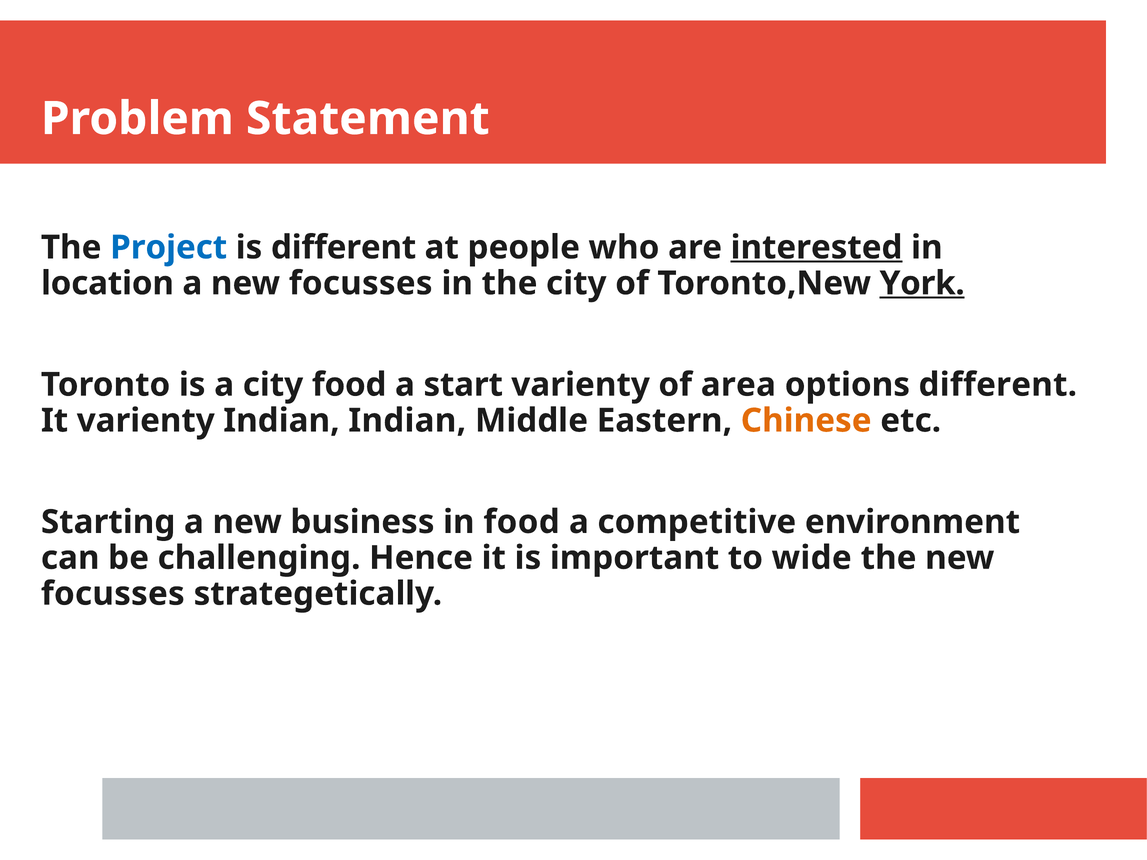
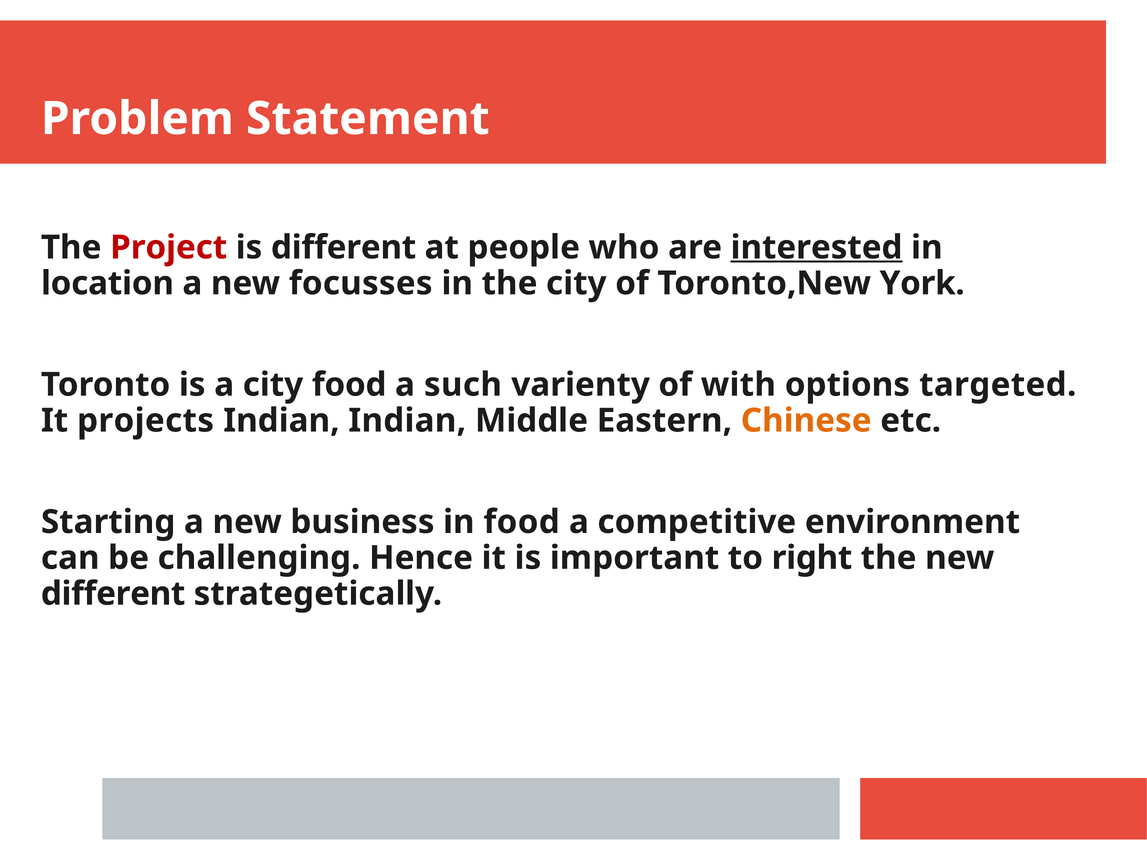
Project colour: blue -> red
York underline: present -> none
start: start -> such
area: area -> with
options different: different -> targeted
It varienty: varienty -> projects
wide: wide -> right
focusses at (113, 594): focusses -> different
